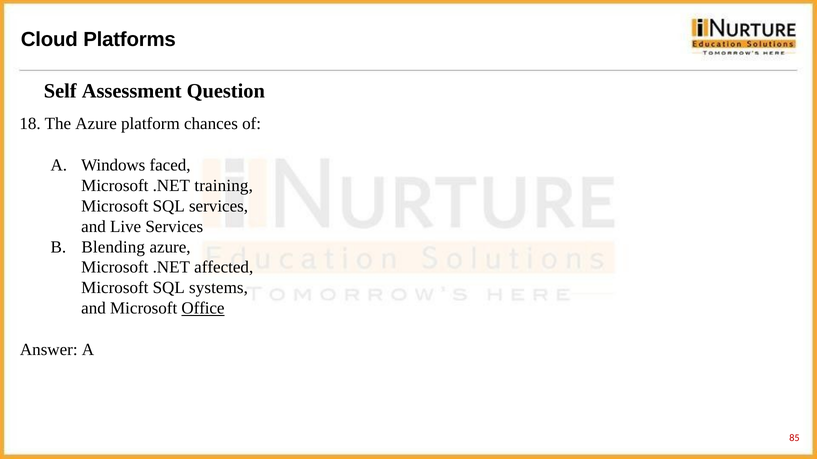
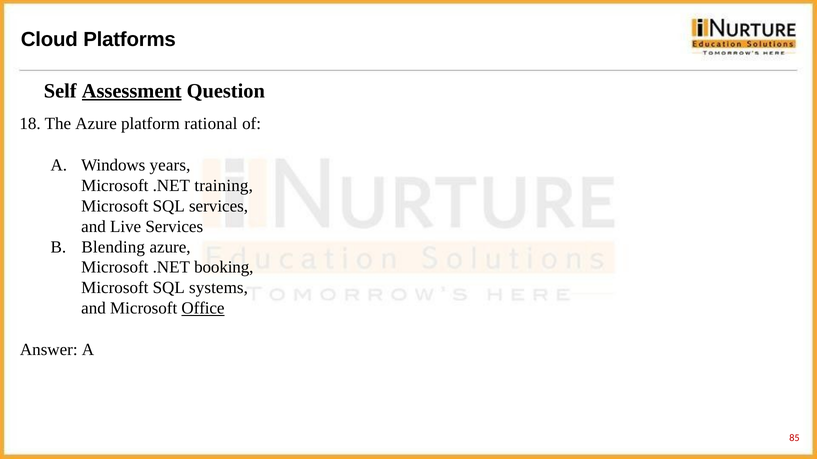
Assessment underline: none -> present
chances: chances -> rational
faced: faced -> years
affected: affected -> booking
